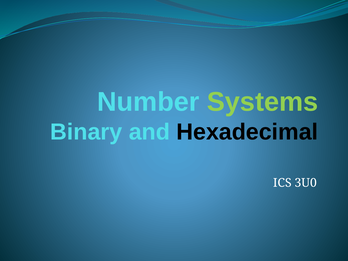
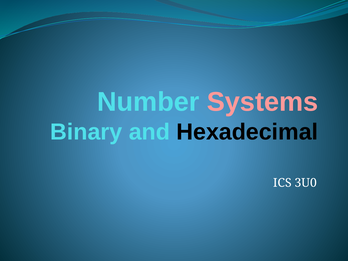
Systems colour: light green -> pink
